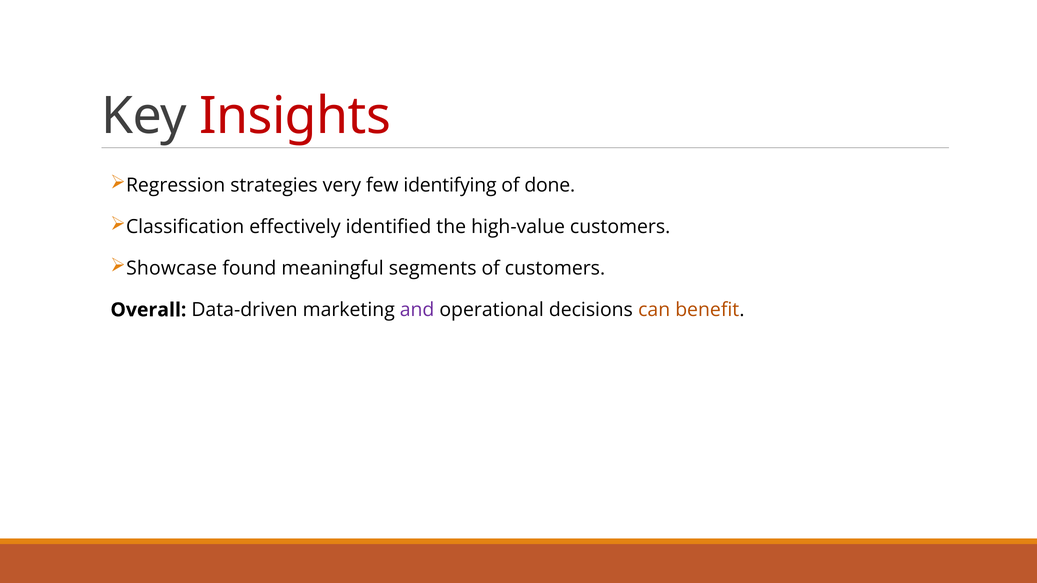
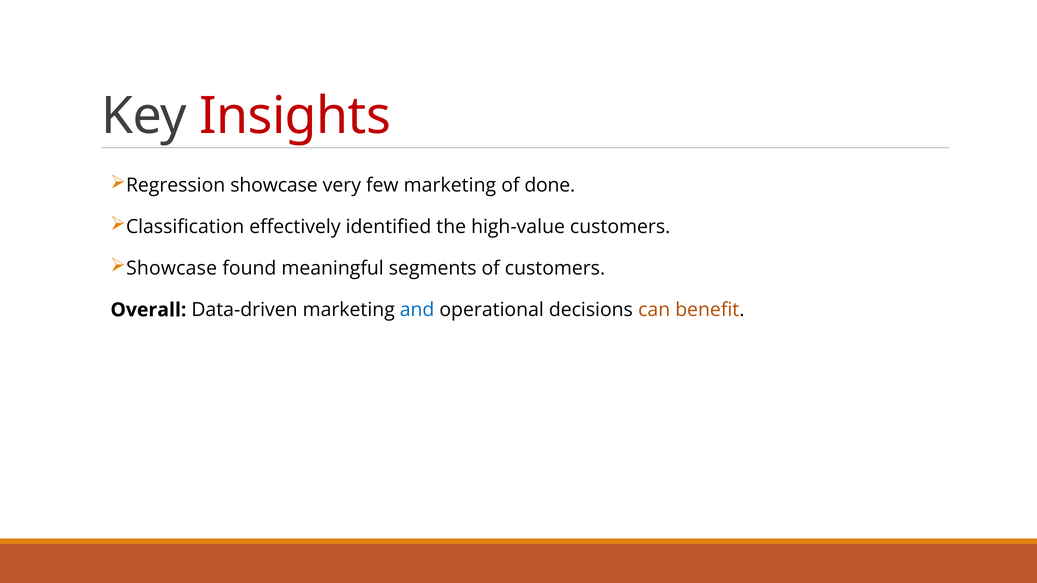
Regression strategies: strategies -> showcase
few identifying: identifying -> marketing
and colour: purple -> blue
